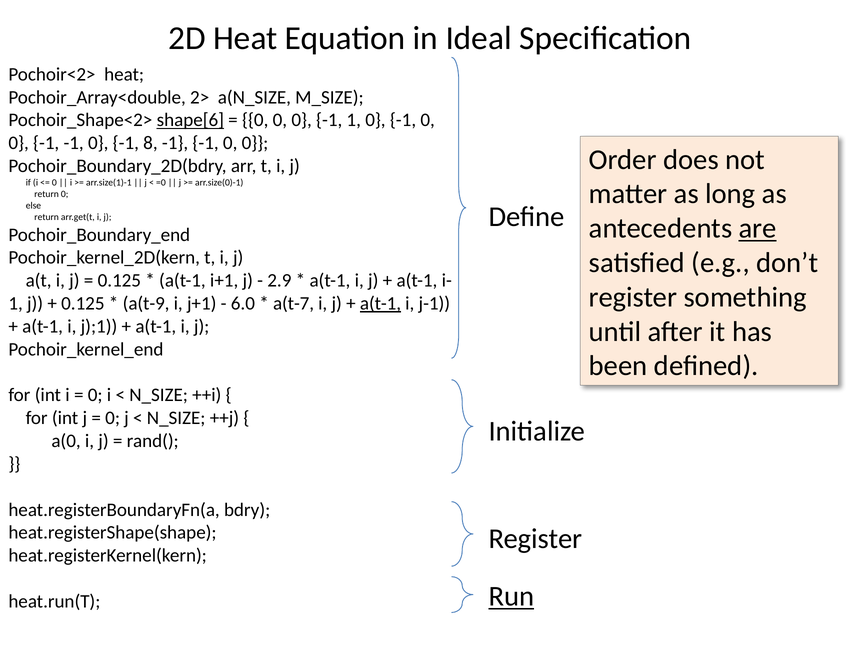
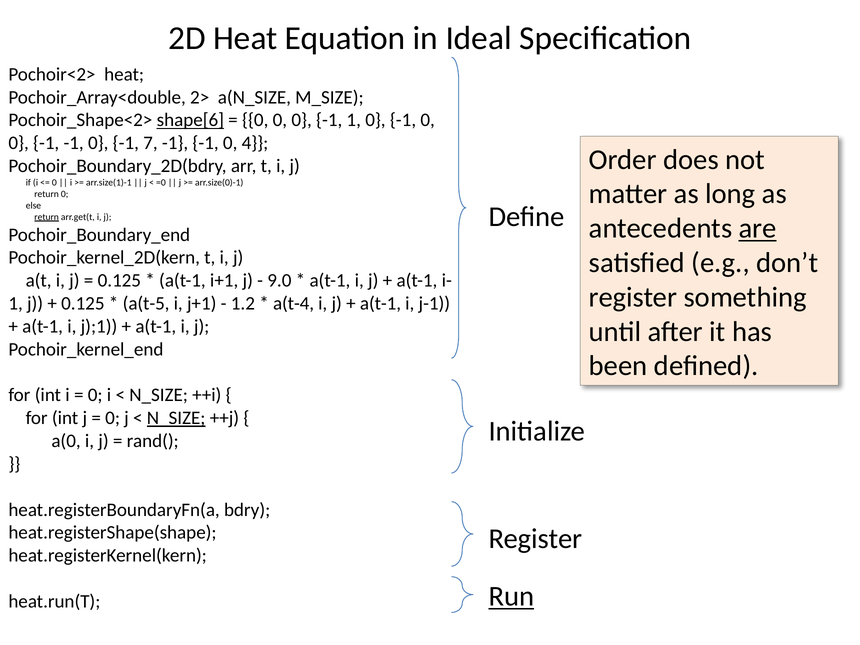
8: 8 -> 7
-1 -1 0 0: 0 -> 4
return at (47, 217) underline: none -> present
2.9: 2.9 -> 9.0
a(t-9: a(t-9 -> a(t-5
6.0: 6.0 -> 1.2
a(t-7: a(t-7 -> a(t-4
a(t-1 at (381, 303) underline: present -> none
N_SIZE at (176, 418) underline: none -> present
